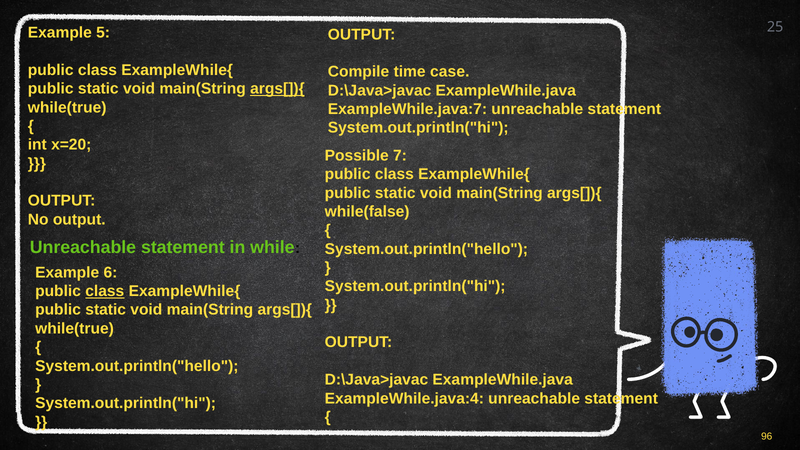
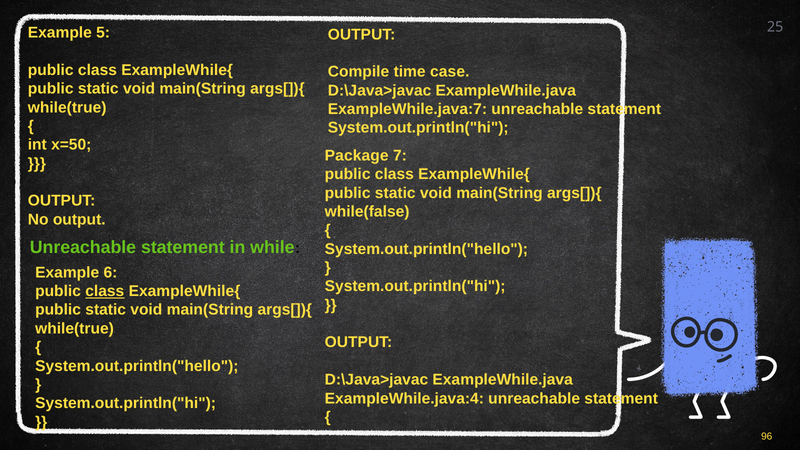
args[]){ at (277, 89) underline: present -> none
x=20: x=20 -> x=50
Possible: Possible -> Package
